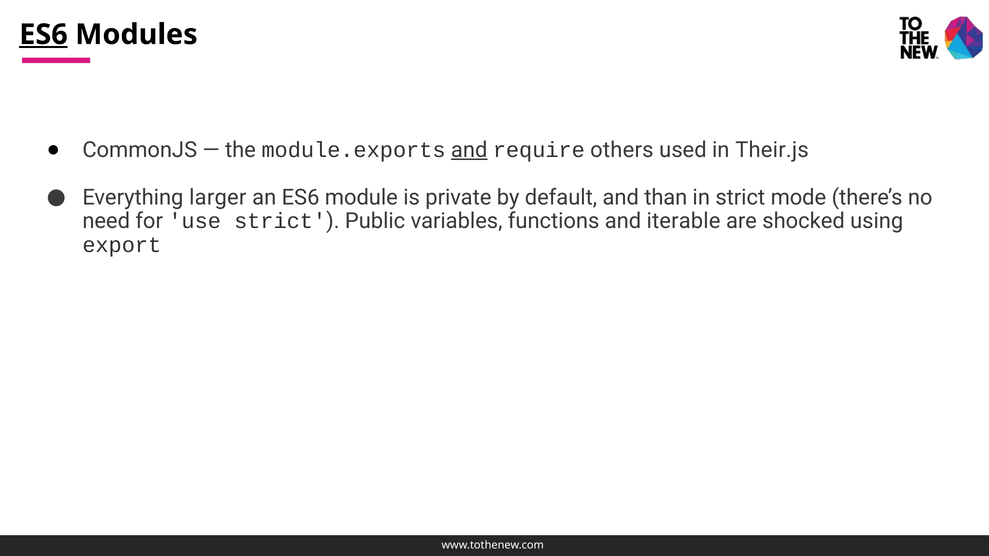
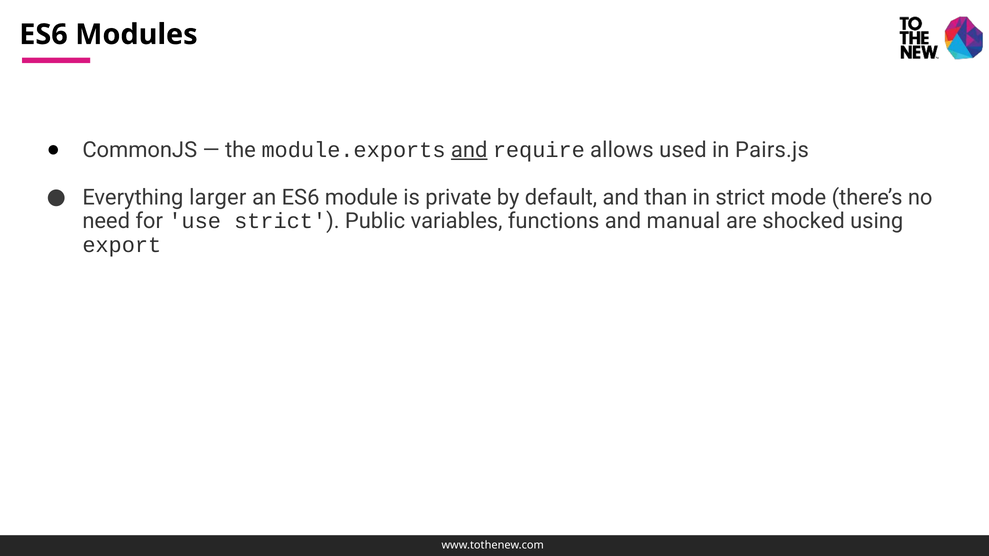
ES6 at (43, 35) underline: present -> none
others: others -> allows
Their.js: Their.js -> Pairs.js
iterable: iterable -> manual
